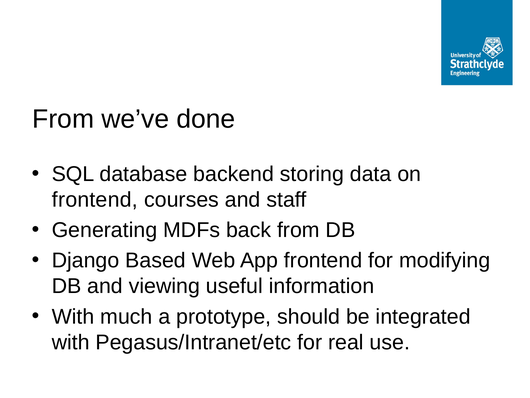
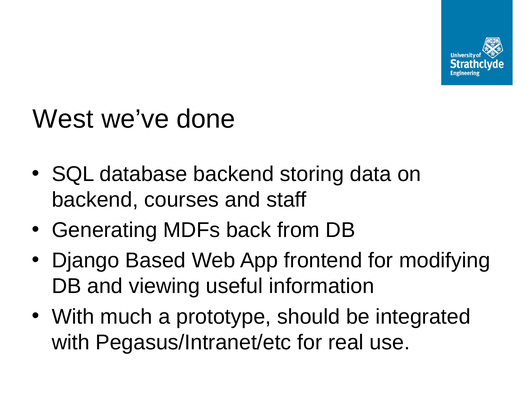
From at (63, 119): From -> West
frontend at (95, 200): frontend -> backend
